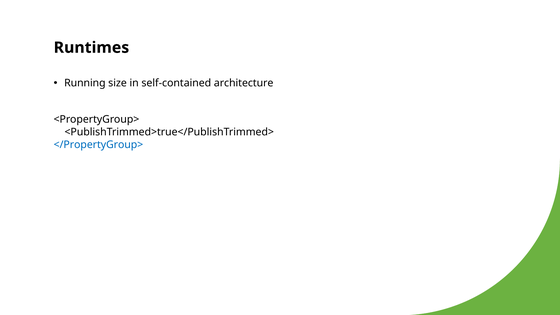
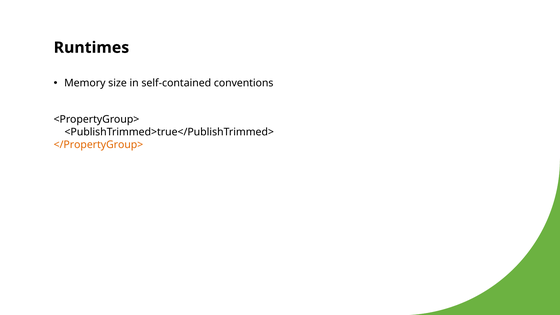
Running: Running -> Memory
architecture: architecture -> conventions
</PropertyGroup> colour: blue -> orange
